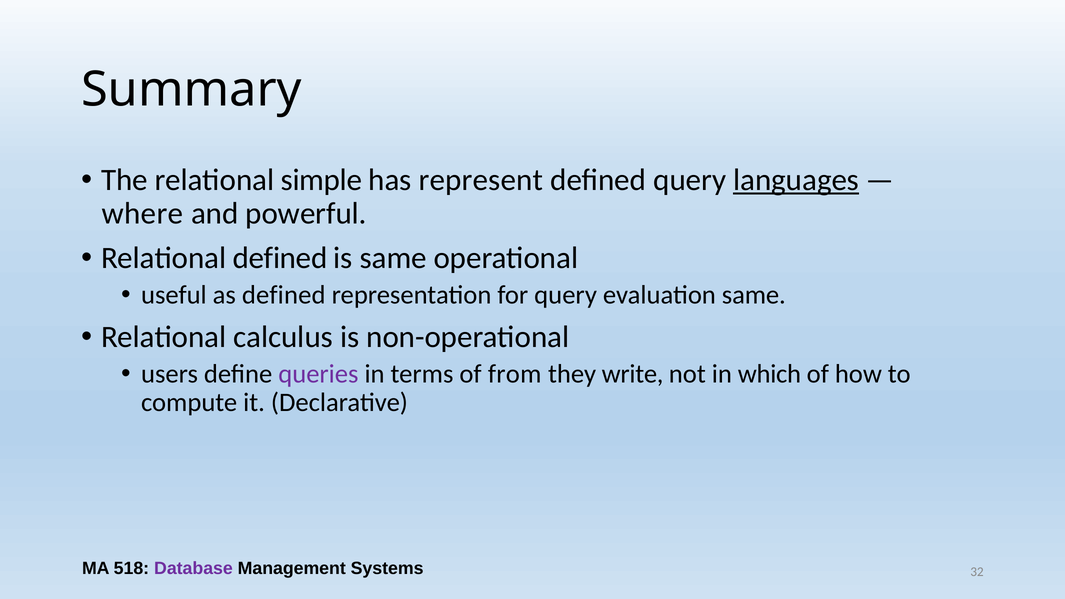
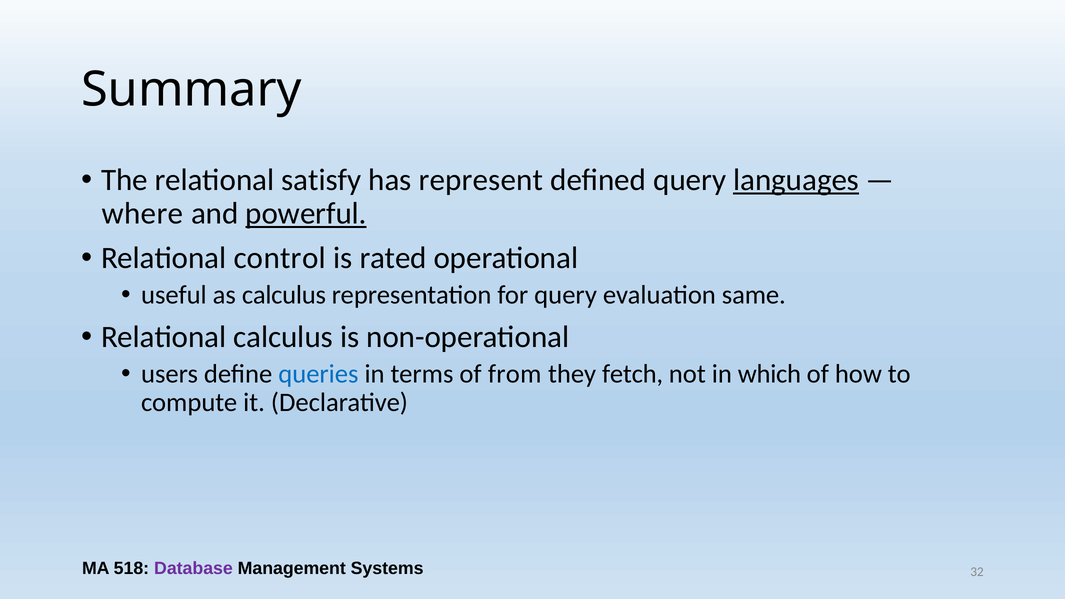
simple: simple -> satisfy
powerful underline: none -> present
Relational defined: defined -> control
is same: same -> rated
as defined: defined -> calculus
queries colour: purple -> blue
write: write -> fetch
